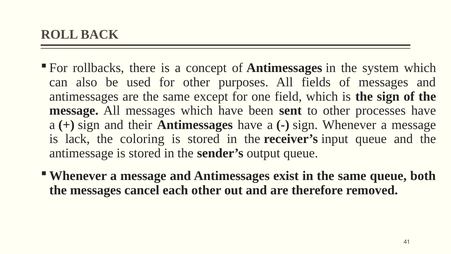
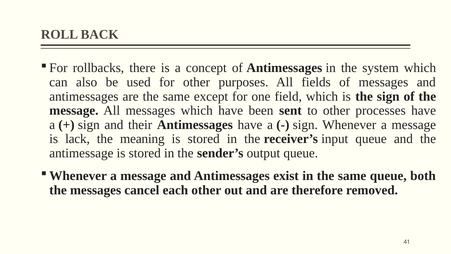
coloring: coloring -> meaning
